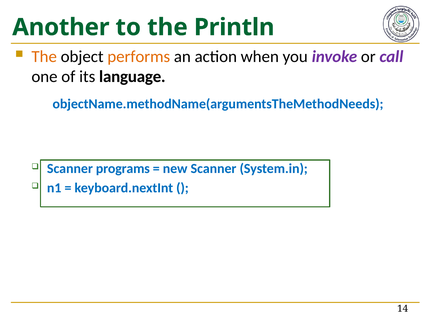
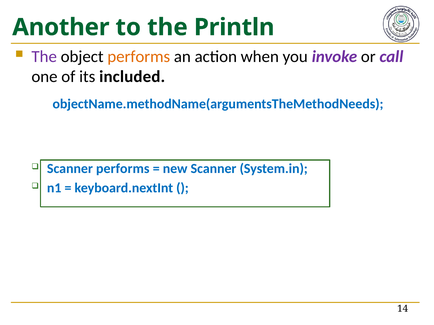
The at (44, 57) colour: orange -> purple
language: language -> included
Scanner programs: programs -> performs
